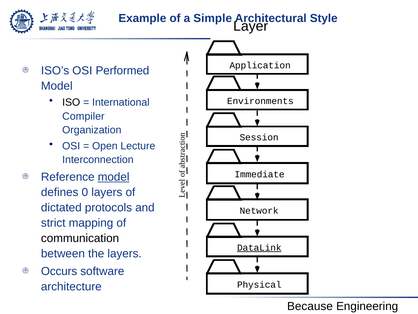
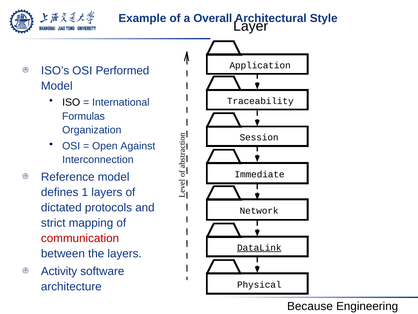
Simple: Simple -> Overall
Environments: Environments -> Traceability
Compiler: Compiler -> Formulas
Lecture: Lecture -> Against
model at (114, 177) underline: present -> none
0: 0 -> 1
communication colour: black -> red
Occurs: Occurs -> Activity
